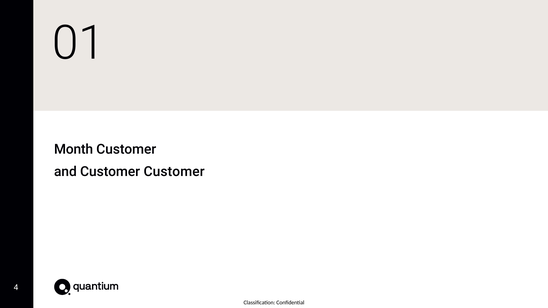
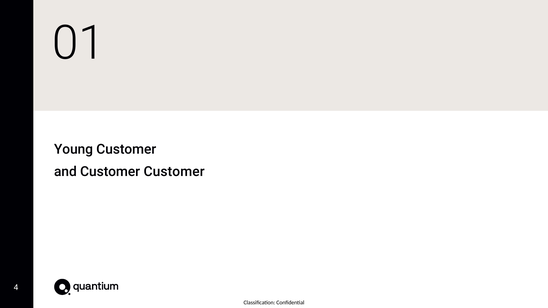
Month: Month -> Young
